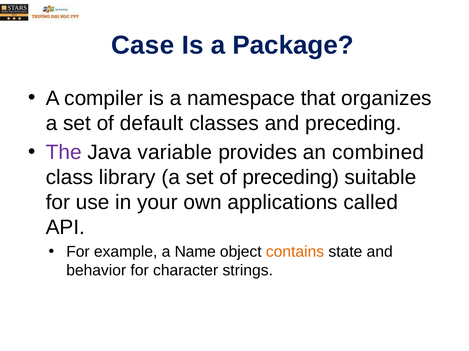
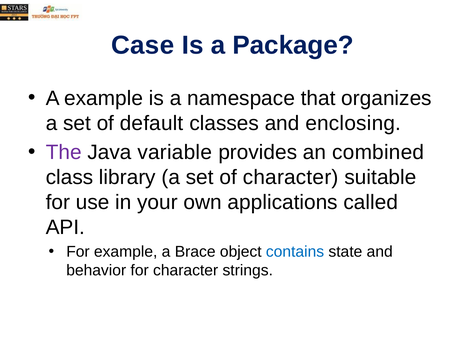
A compiler: compiler -> example
and preceding: preceding -> enclosing
of preceding: preceding -> character
Name: Name -> Brace
contains colour: orange -> blue
